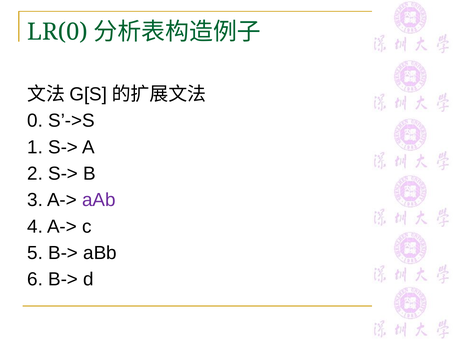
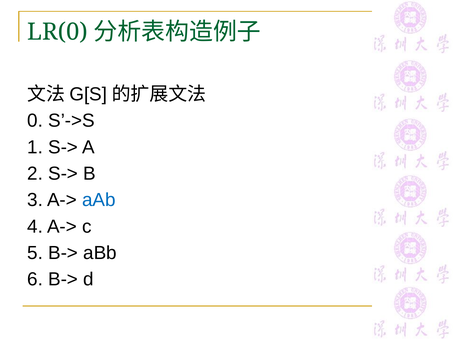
aAb colour: purple -> blue
